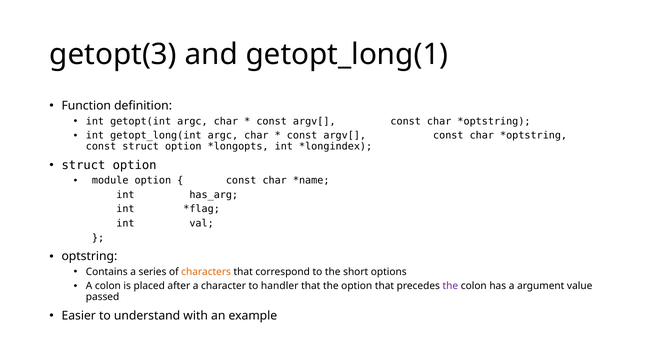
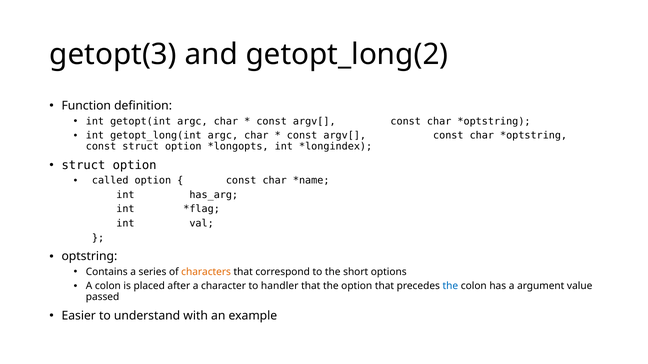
getopt_long(1: getopt_long(1 -> getopt_long(2
module: module -> called
the at (450, 287) colour: purple -> blue
